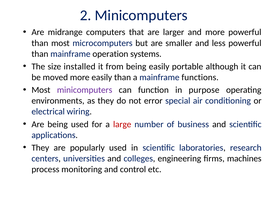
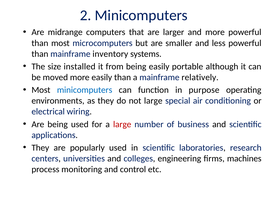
operation: operation -> inventory
functions: functions -> relatively
minicomputers at (85, 90) colour: purple -> blue
not error: error -> large
